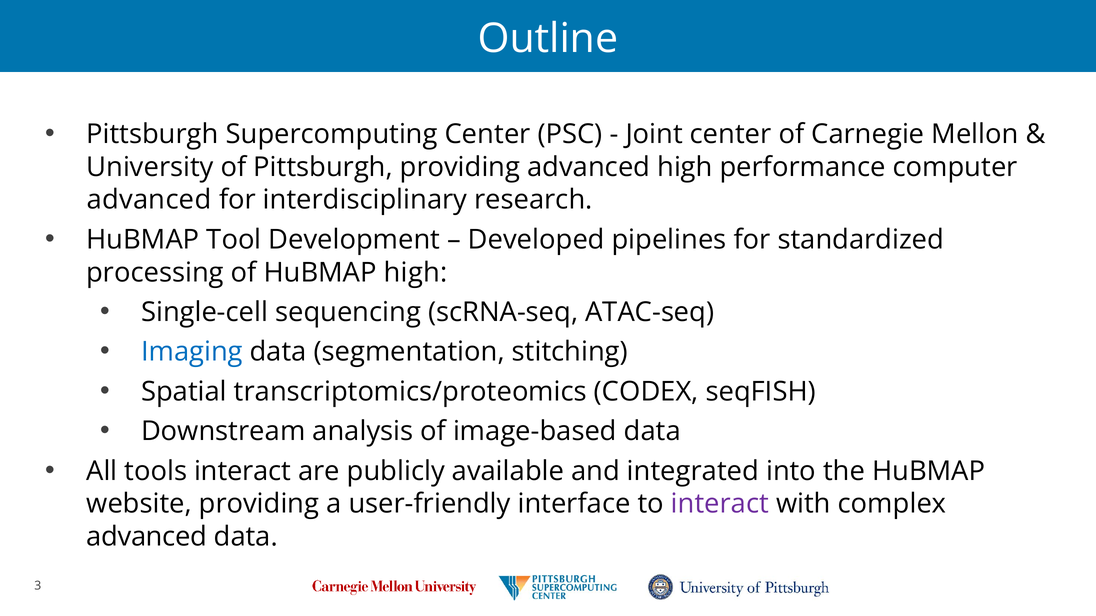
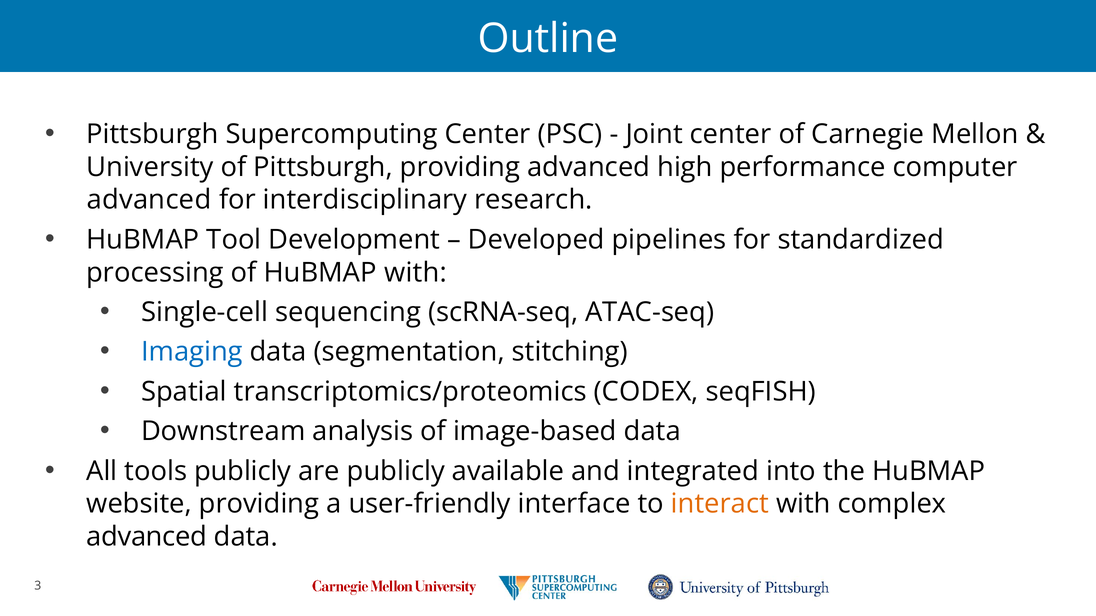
HuBMAP high: high -> with
tools interact: interact -> publicly
interact at (720, 504) colour: purple -> orange
